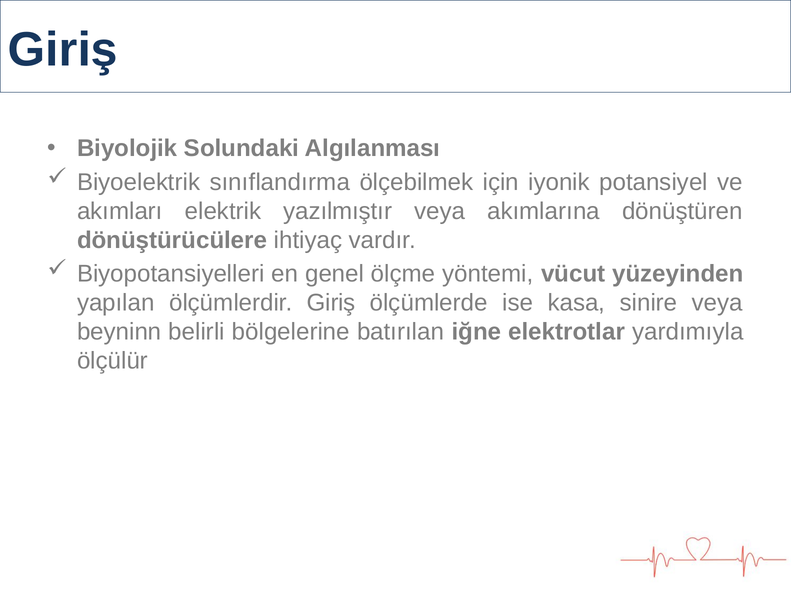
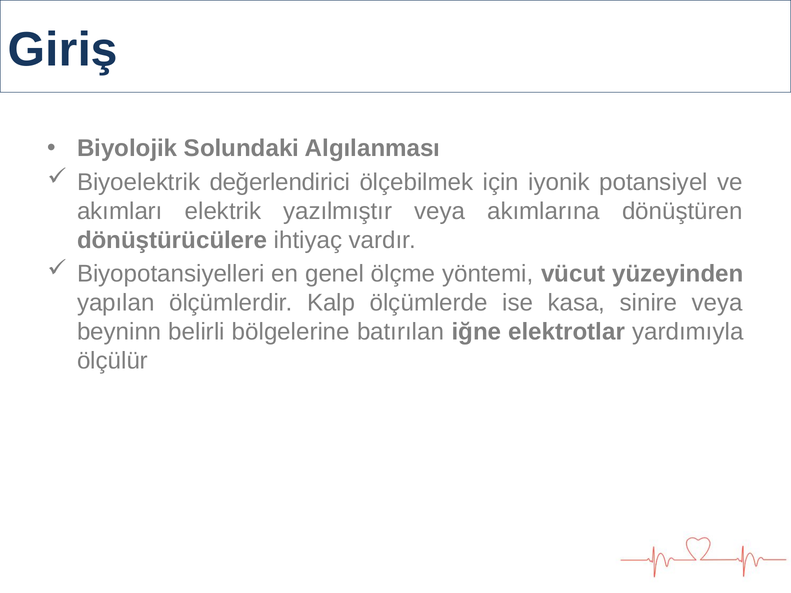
sınıflandırma: sınıflandırma -> değerlendirici
ölçümlerdir Giriş: Giriş -> Kalp
